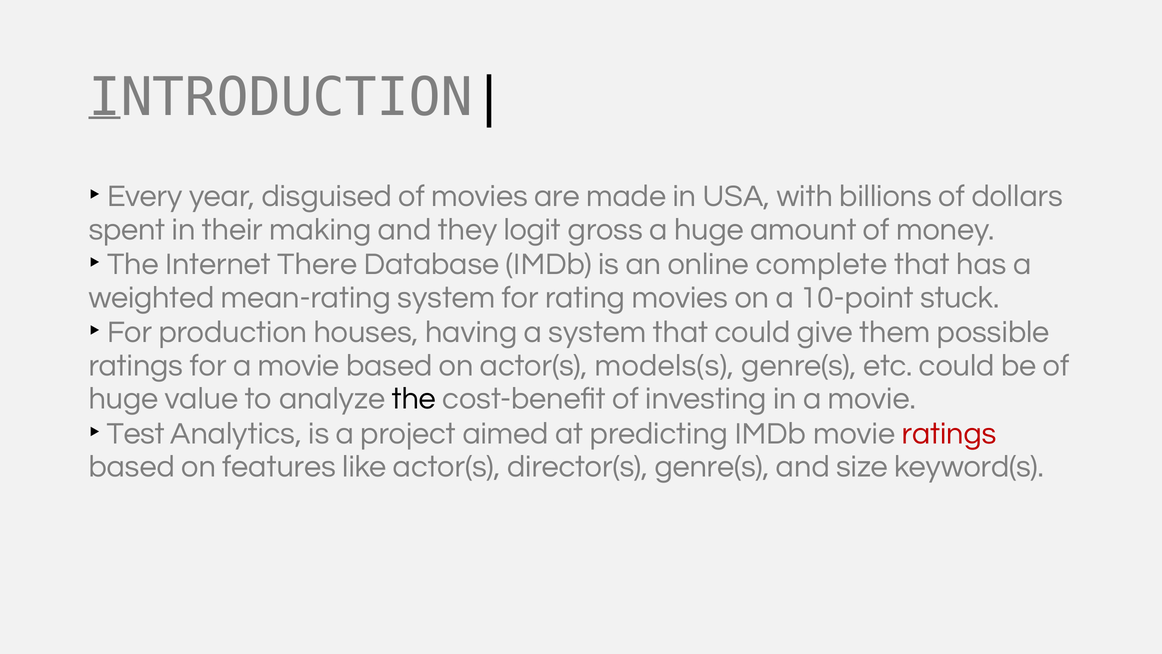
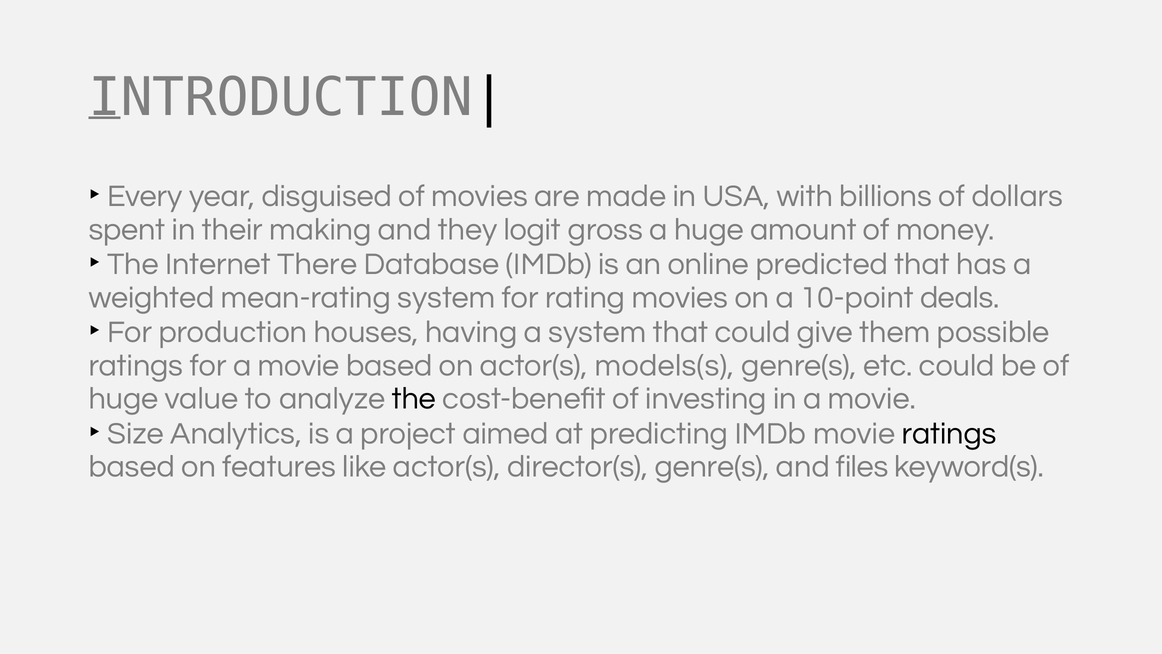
complete: complete -> predicted
stuck: stuck -> deals
Test: Test -> Size
ratings at (949, 433) colour: red -> black
size: size -> files
